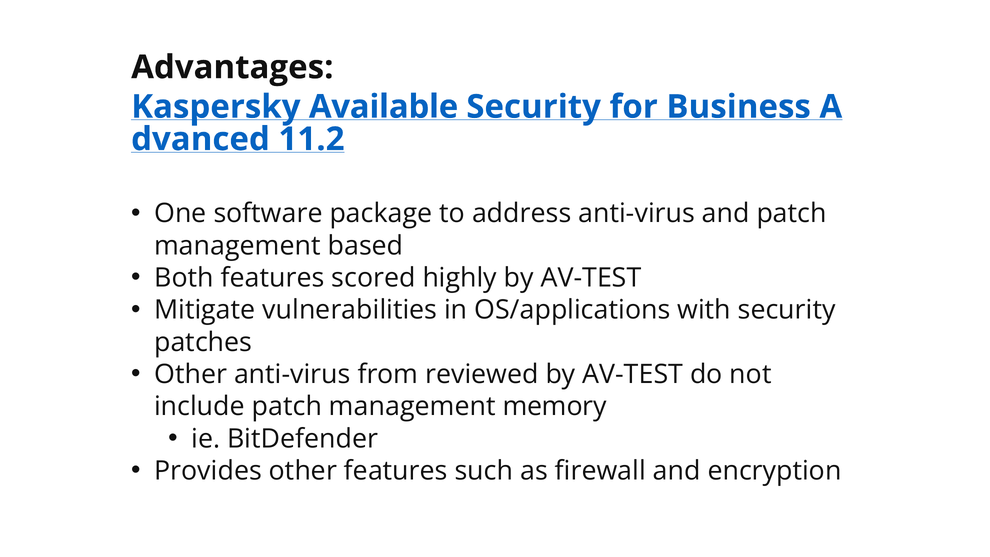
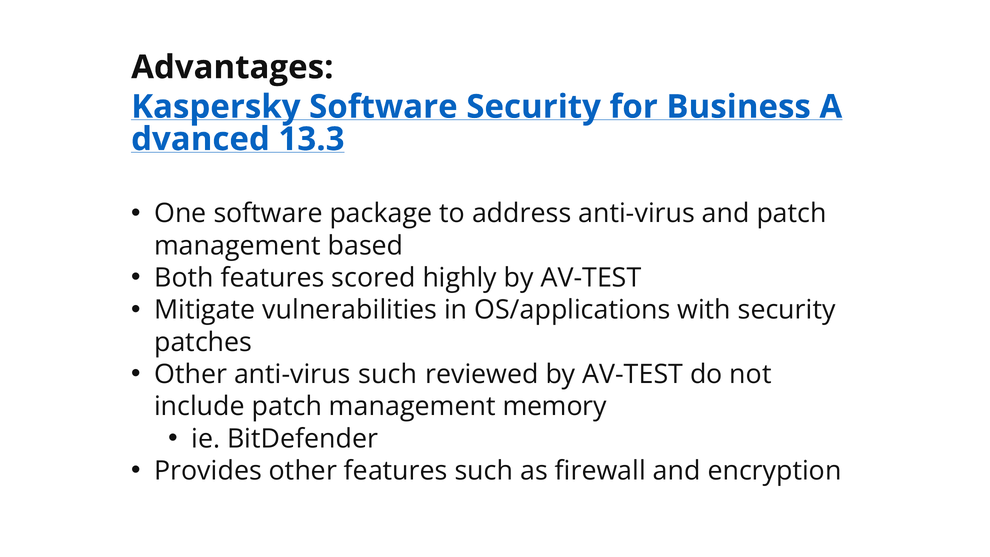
Kaspersky Available: Available -> Software
11.2: 11.2 -> 13.3
anti-virus from: from -> such
